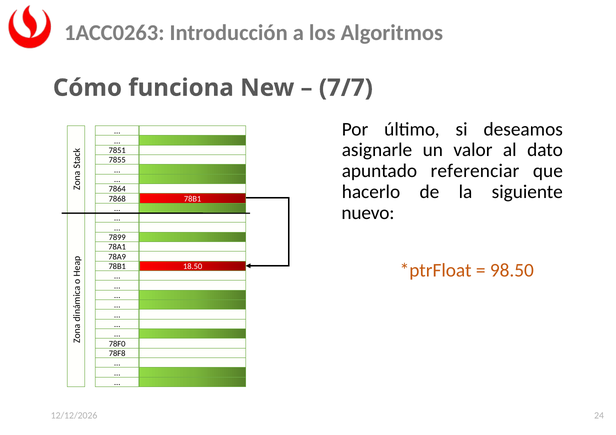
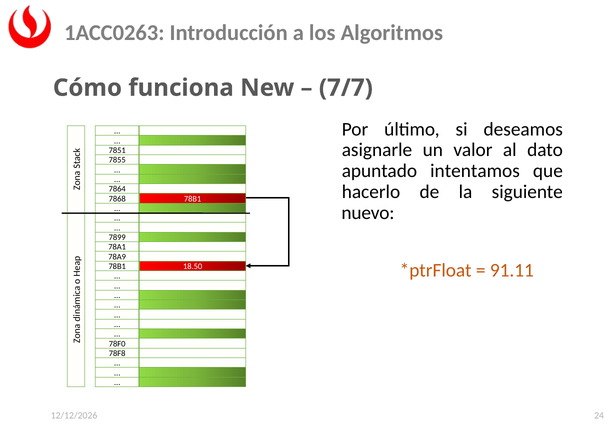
referenciar: referenciar -> intentamos
98.50: 98.50 -> 91.11
